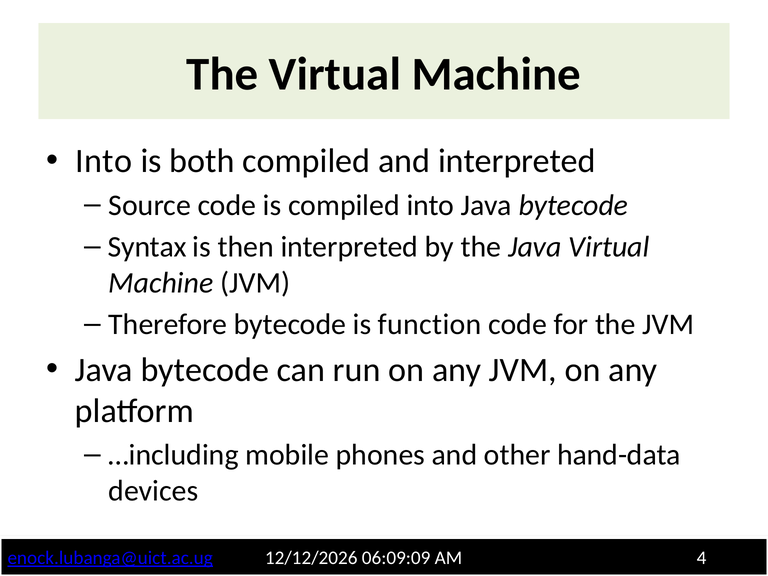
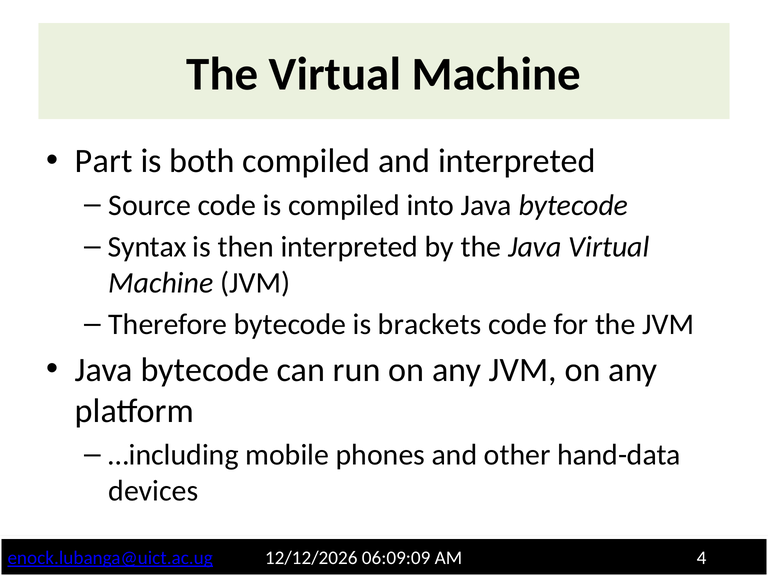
Into at (104, 161): Into -> Part
function: function -> brackets
